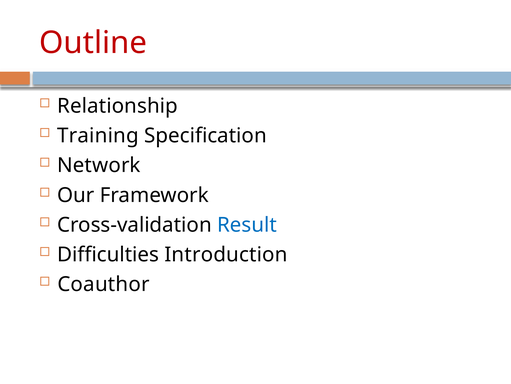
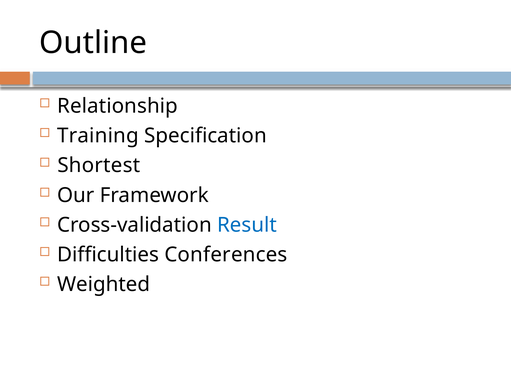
Outline colour: red -> black
Network: Network -> Shortest
Introduction: Introduction -> Conferences
Coauthor: Coauthor -> Weighted
